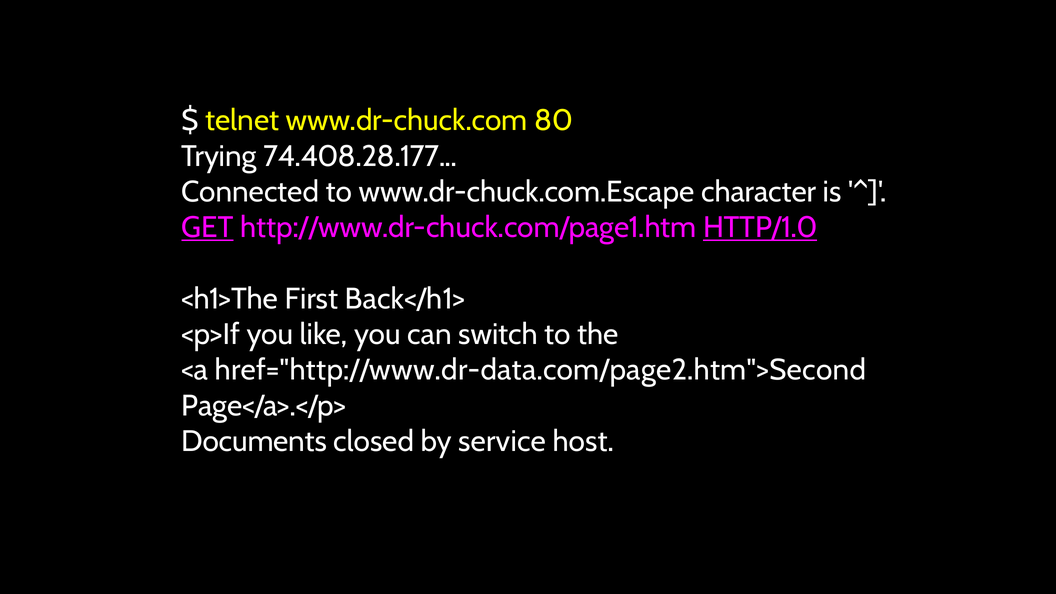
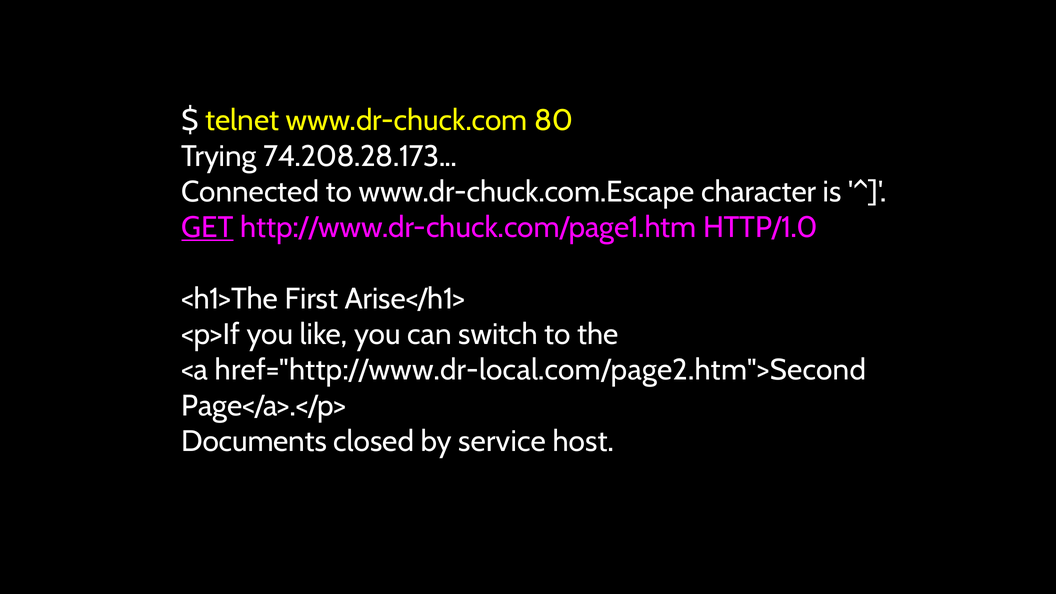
74.408.28.177: 74.408.28.177 -> 74.208.28.173
HTTP/1.0 underline: present -> none
Back</h1>: Back</h1> -> Arise</h1>
href="http://www.dr-data.com/page2.htm">Second: href="http://www.dr-data.com/page2.htm">Second -> href="http://www.dr-local.com/page2.htm">Second
